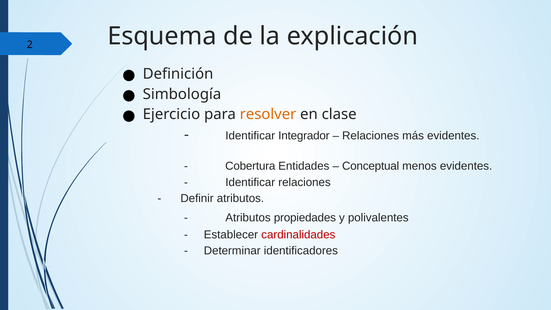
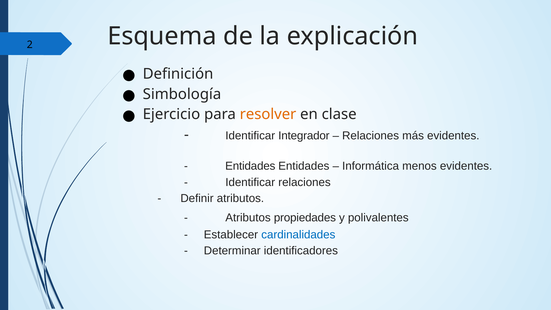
Cobertura at (250, 166): Cobertura -> Entidades
Conceptual: Conceptual -> Informática
cardinalidades colour: red -> blue
